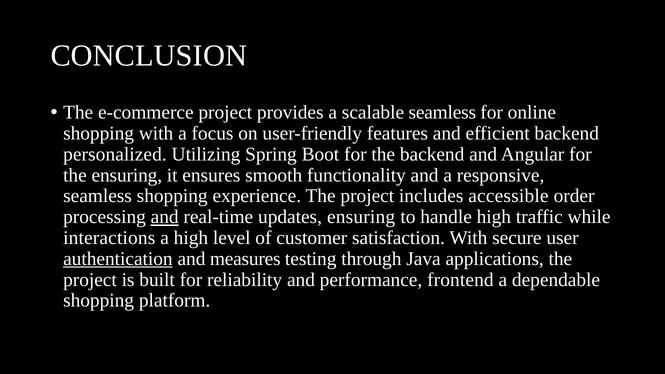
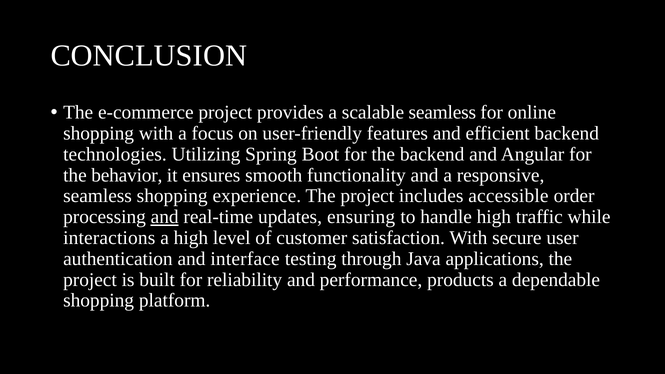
personalized: personalized -> technologies
the ensuring: ensuring -> behavior
authentication underline: present -> none
measures: measures -> interface
frontend: frontend -> products
